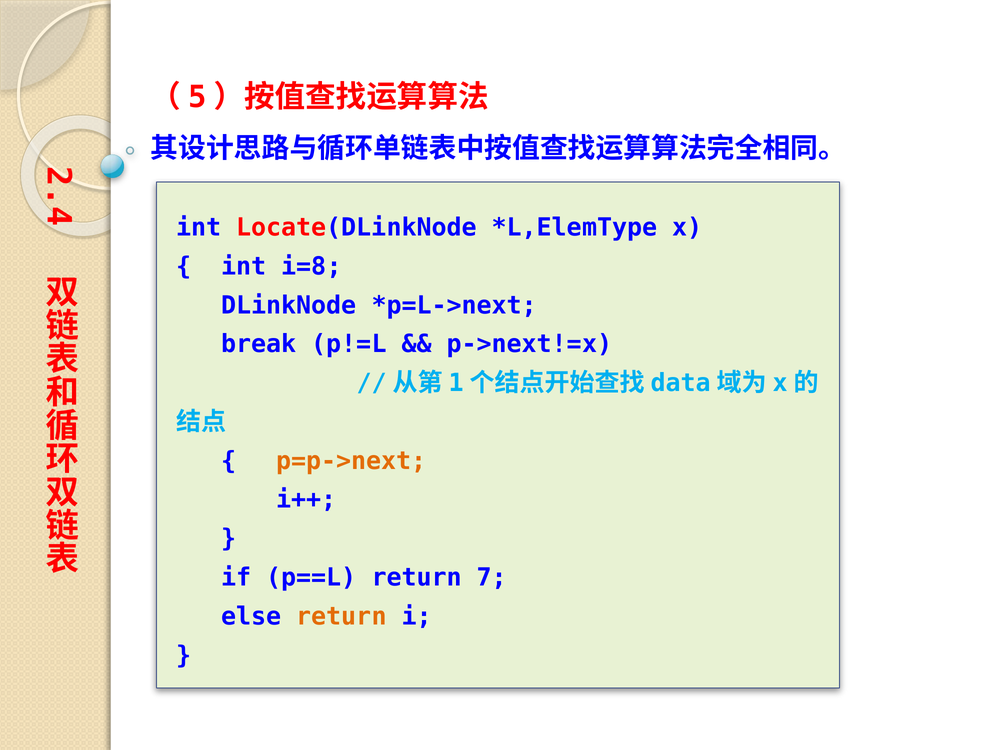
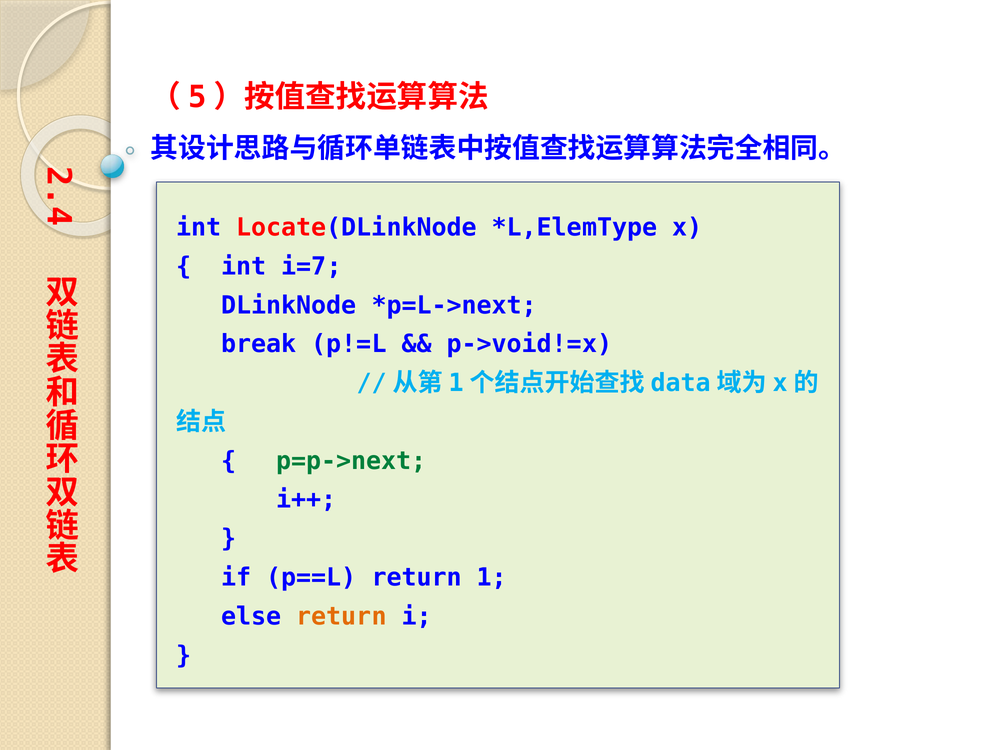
i=8: i=8 -> i=7
p->next!=x: p->next!=x -> p->void!=x
p=p->next colour: orange -> green
7: 7 -> 1
